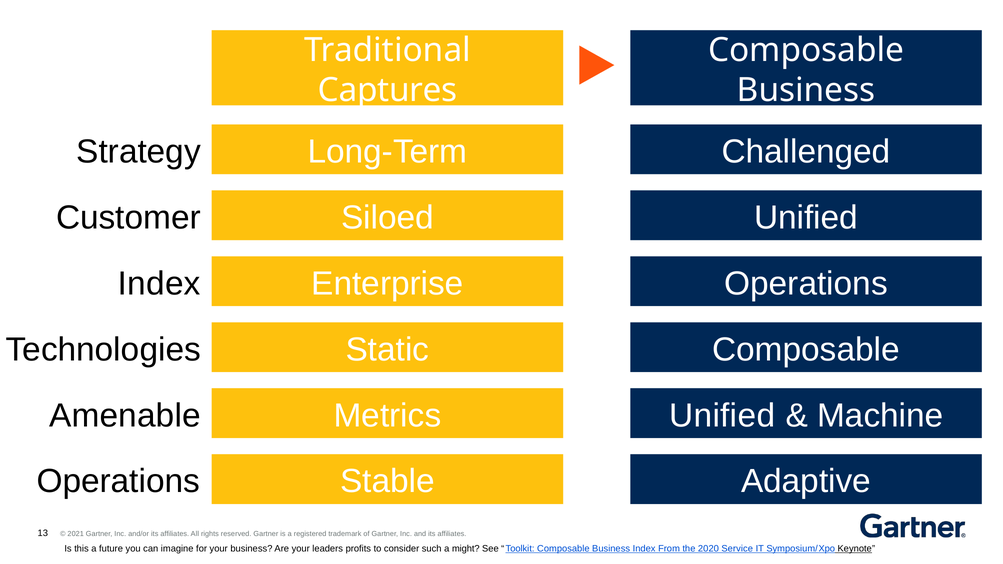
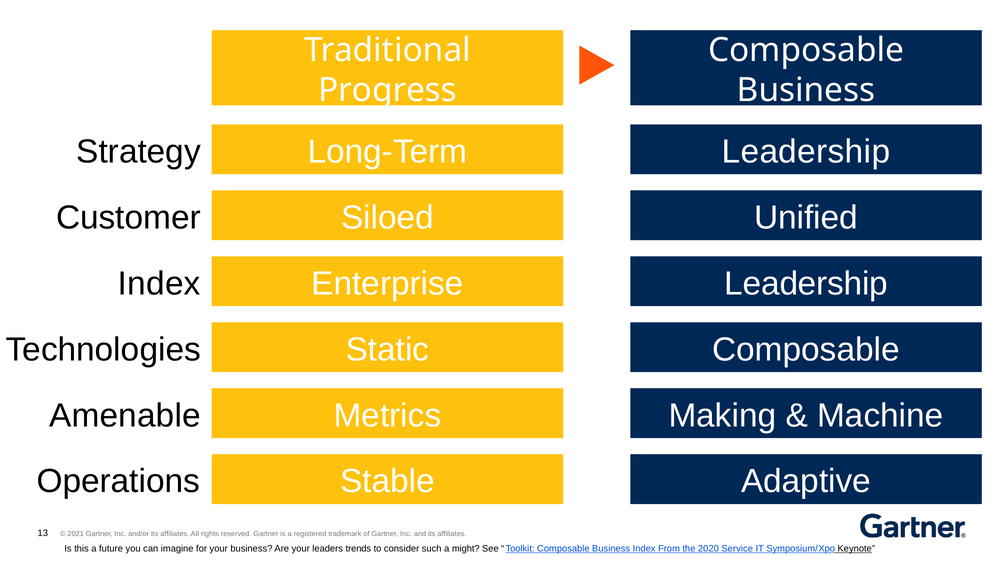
Captures: Captures -> Progress
Challenged at (806, 152): Challenged -> Leadership
Operations at (806, 284): Operations -> Leadership
Unified at (722, 416): Unified -> Making
profits: profits -> trends
